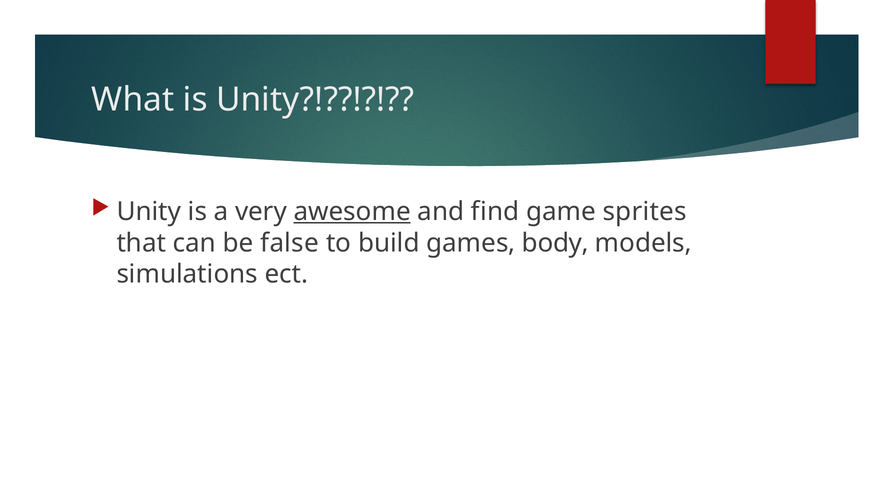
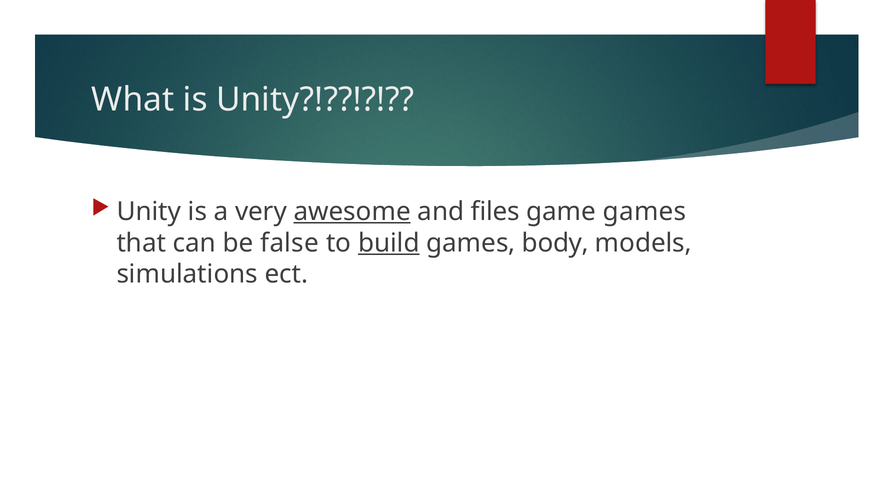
find: find -> files
game sprites: sprites -> games
build underline: none -> present
